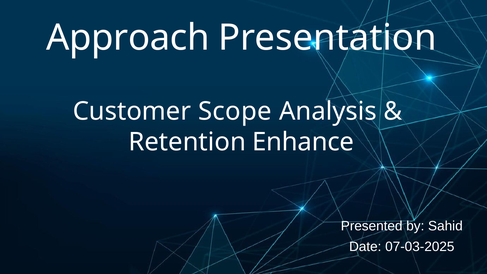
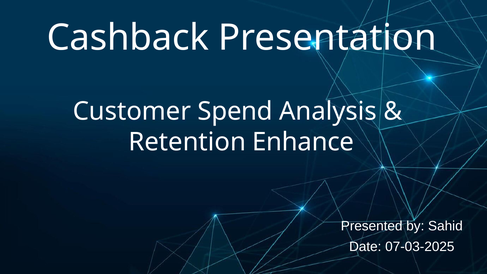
Approach: Approach -> Cashback
Scope: Scope -> Spend
